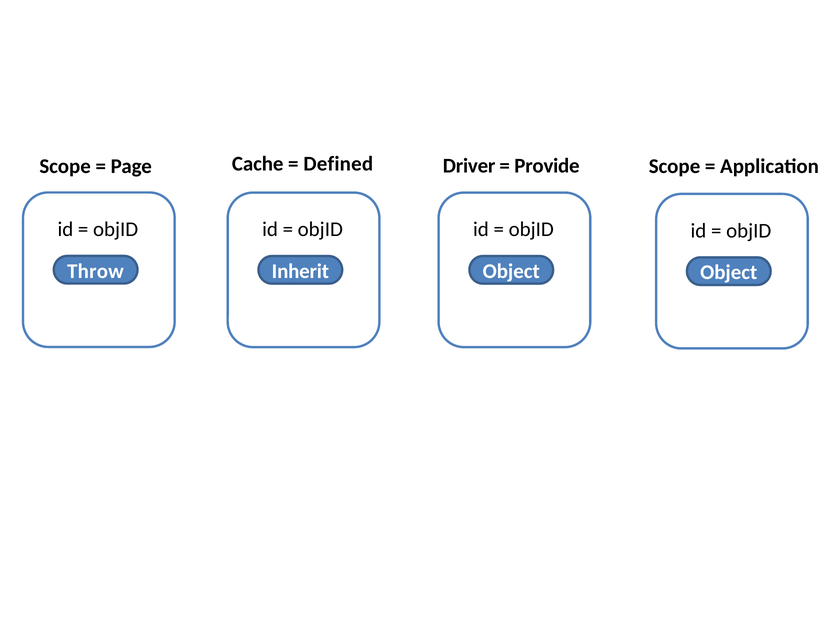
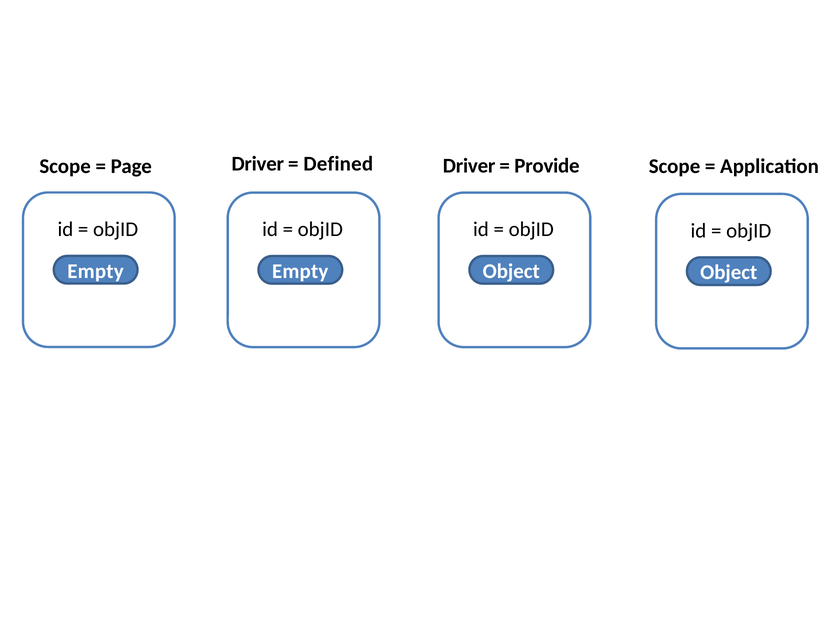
Cache at (258, 164): Cache -> Driver
Throw at (95, 271): Throw -> Empty
Inherit at (300, 271): Inherit -> Empty
